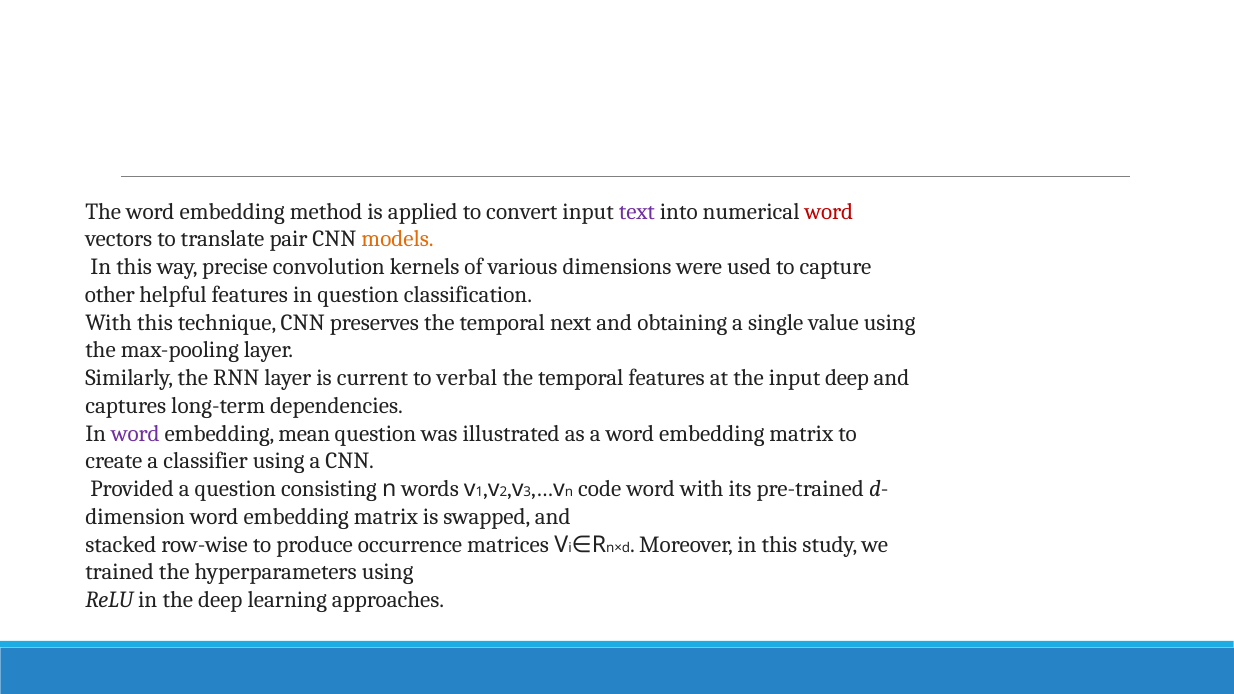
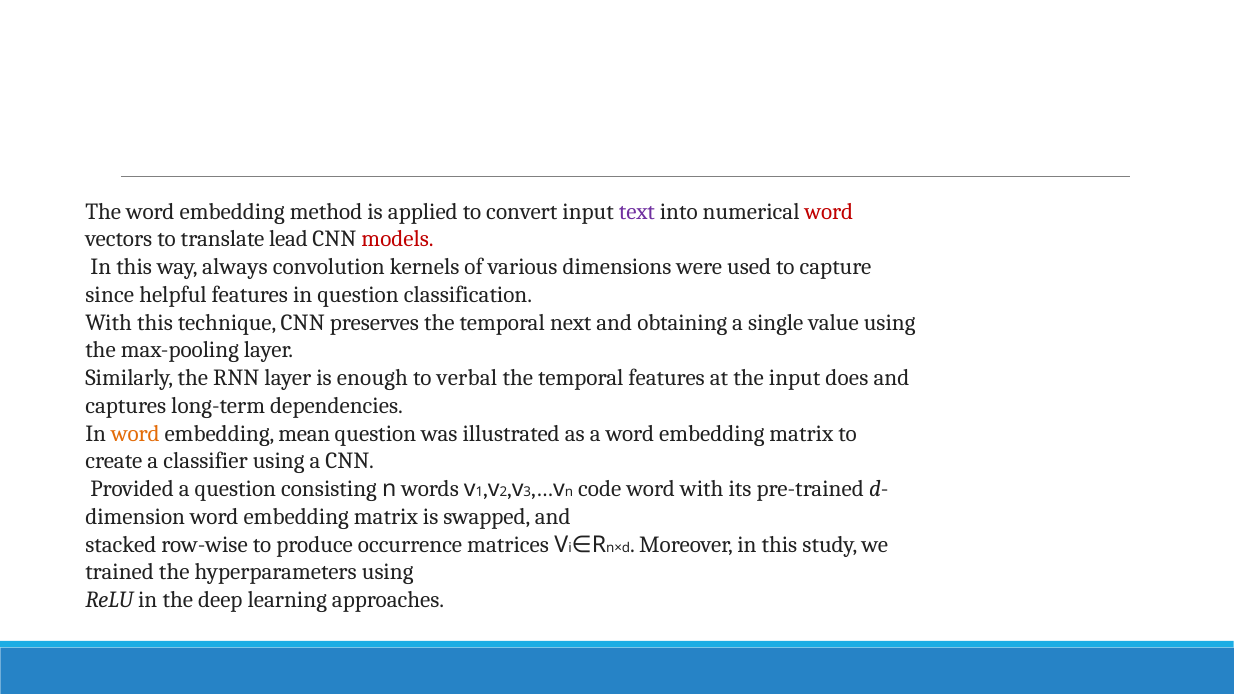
pair: pair -> lead
models colour: orange -> red
precise: precise -> always
other: other -> since
current: current -> enough
input deep: deep -> does
word at (135, 434) colour: purple -> orange
